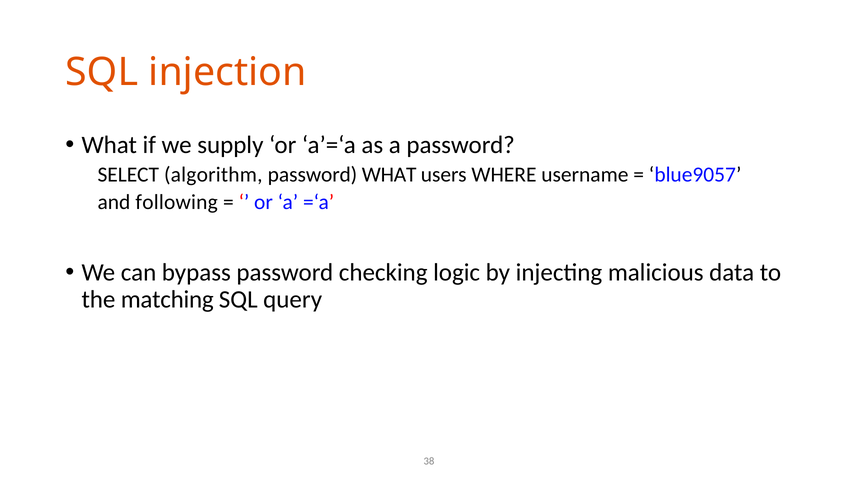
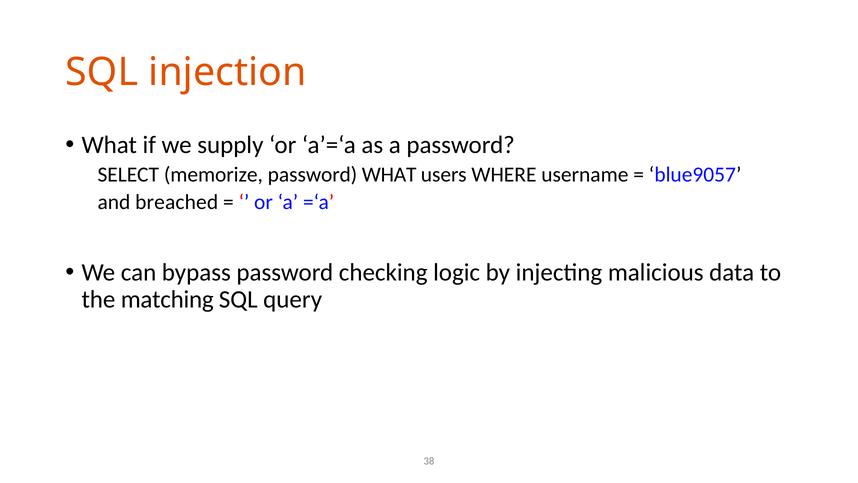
algorithm: algorithm -> memorize
following: following -> breached
